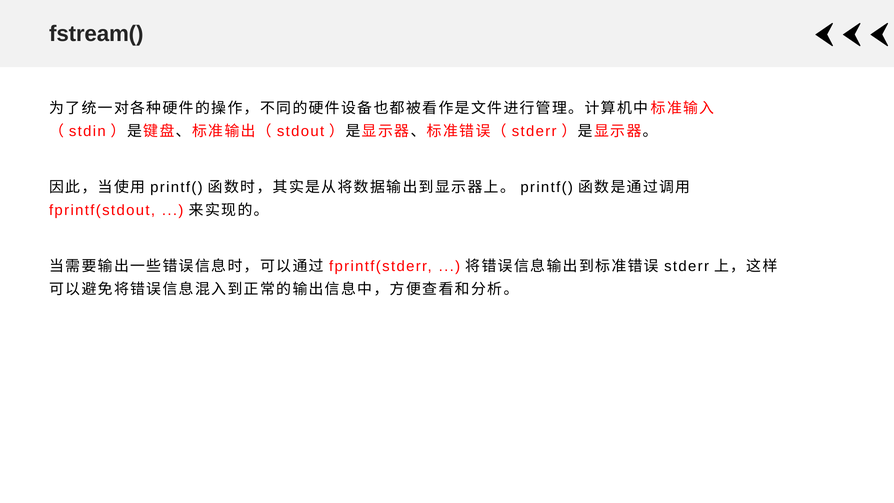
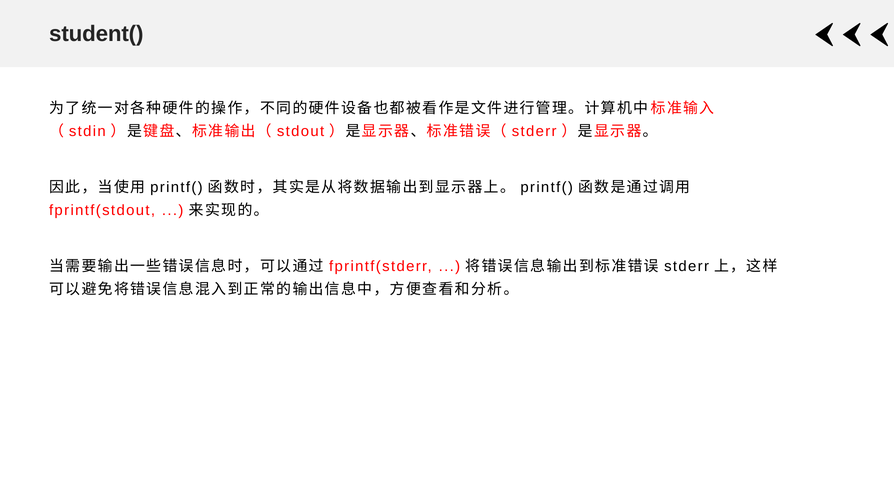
fstream(: fstream( -> student(
